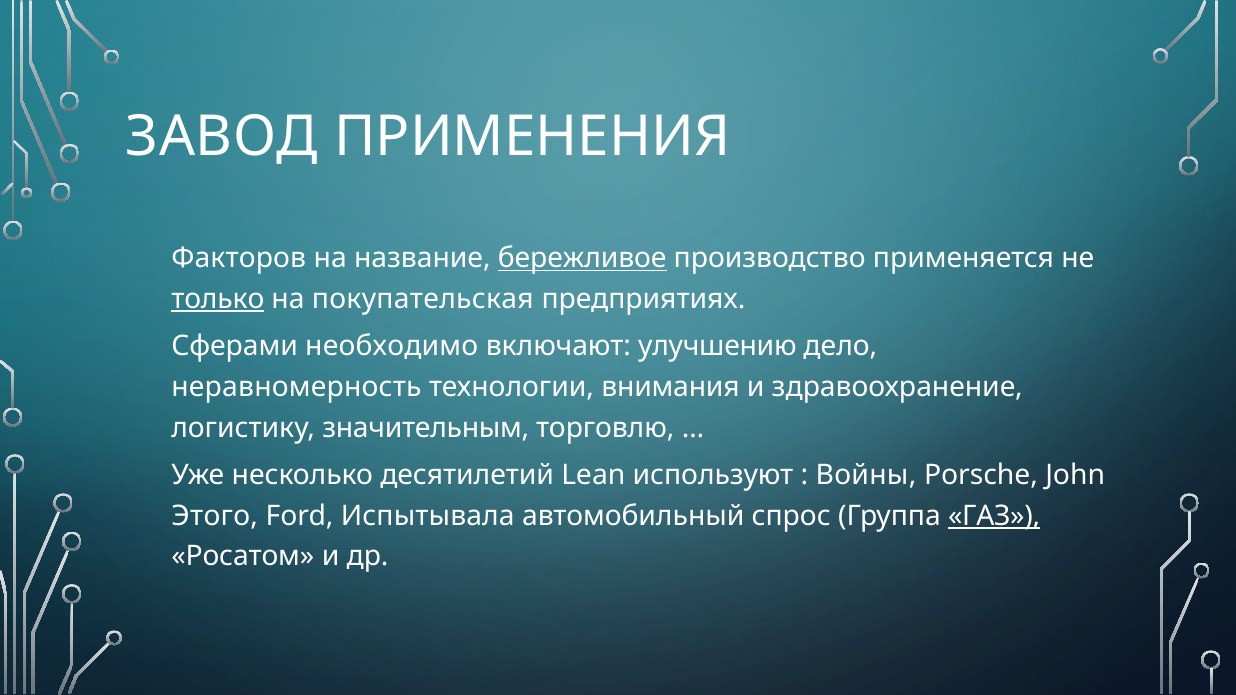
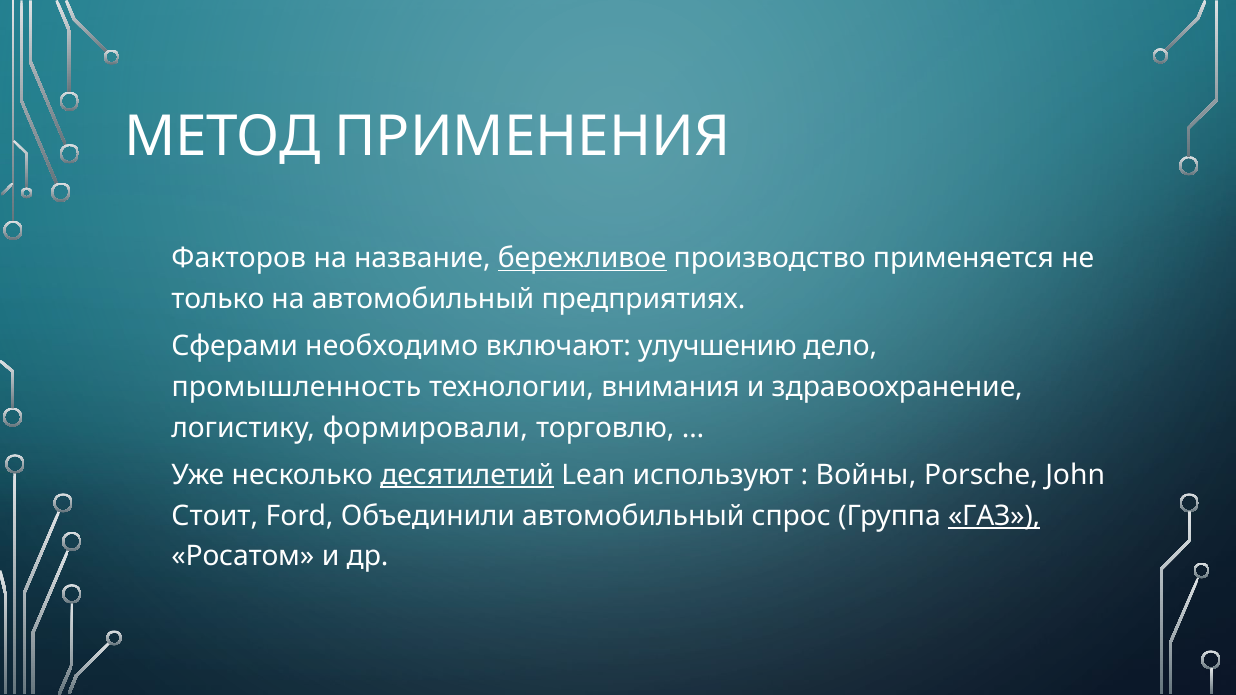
ЗАВОД: ЗАВОД -> МЕТОД
только underline: present -> none
на покупательская: покупательская -> автомобильный
неравномерность: неравномерность -> промышленность
значительным: значительным -> формировали
десятилетий underline: none -> present
Этого: Этого -> Стоит
Испытывала: Испытывала -> Объединили
